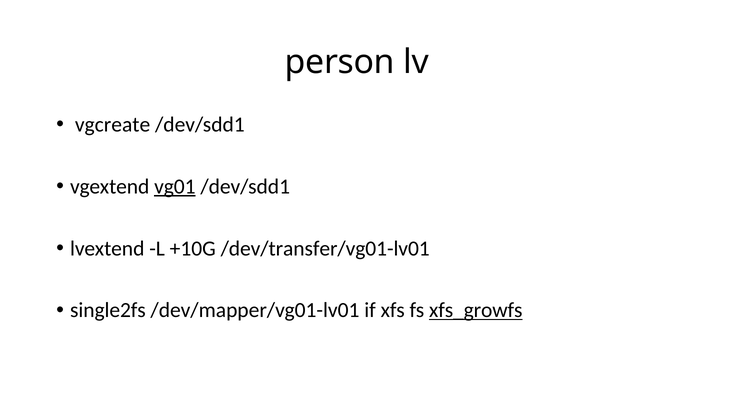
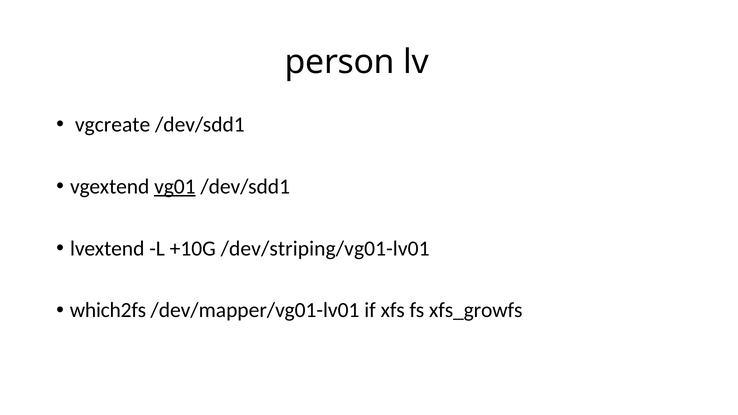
/dev/transfer/vg01-lv01: /dev/transfer/vg01-lv01 -> /dev/striping/vg01-lv01
single2fs: single2fs -> which2fs
xfs_growfs underline: present -> none
